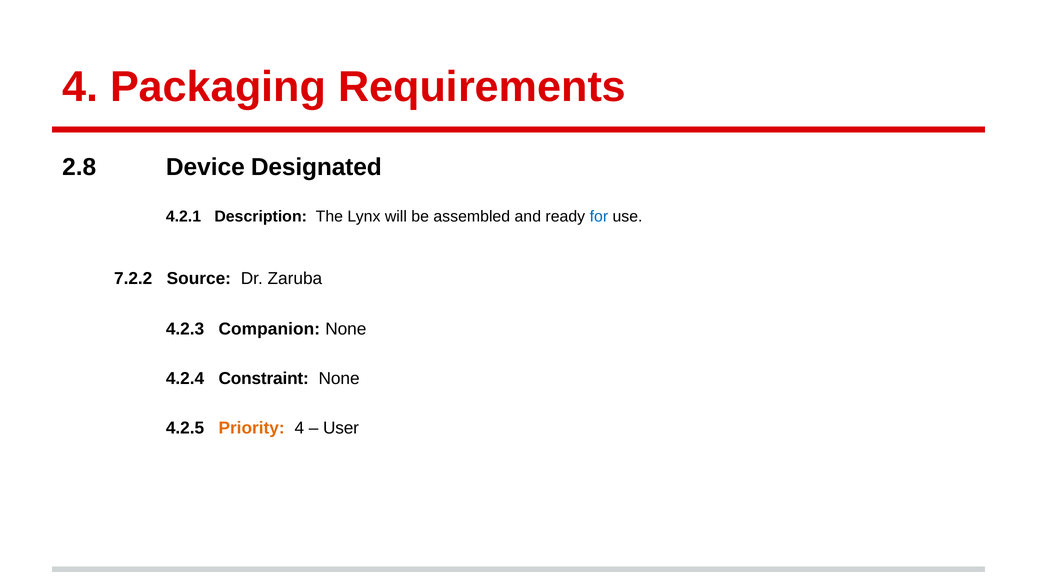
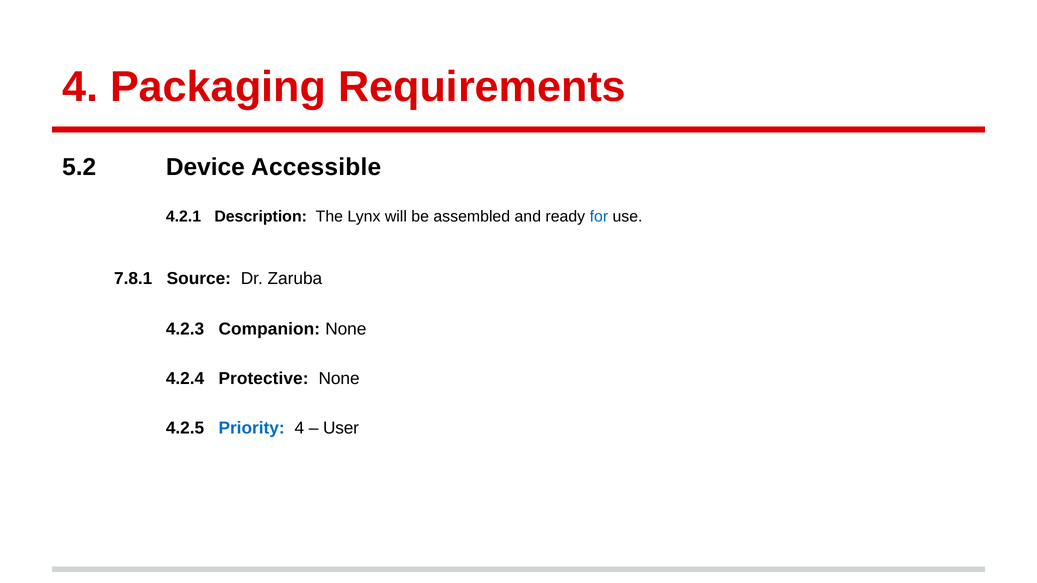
2.8: 2.8 -> 5.2
Designated: Designated -> Accessible
7.2.2: 7.2.2 -> 7.8.1
Constraint: Constraint -> Protective
Priority colour: orange -> blue
